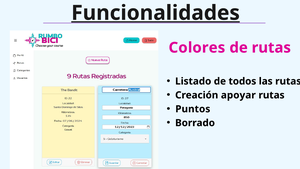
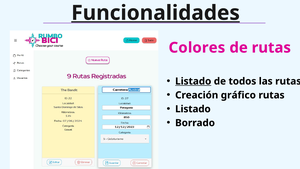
Listado at (193, 81) underline: none -> present
apoyar: apoyar -> gráfico
Puntos at (193, 109): Puntos -> Listado
